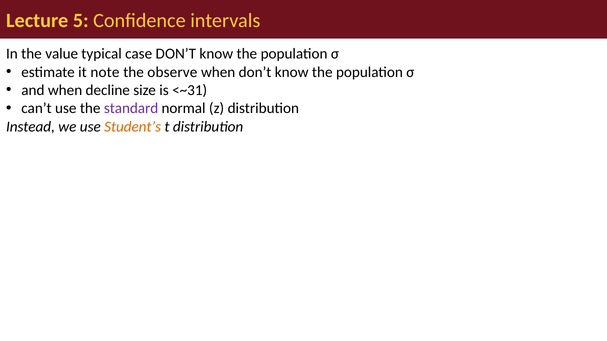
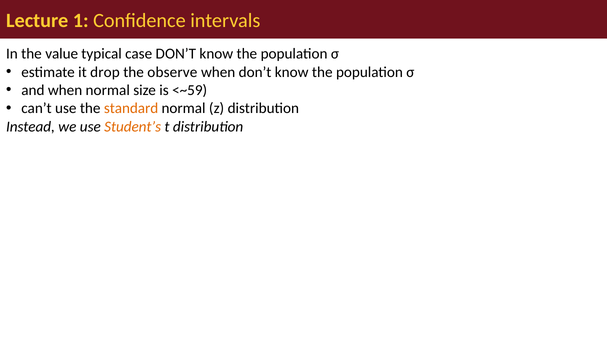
5: 5 -> 1
note: note -> drop
when decline: decline -> normal
<~31: <~31 -> <~59
standard colour: purple -> orange
